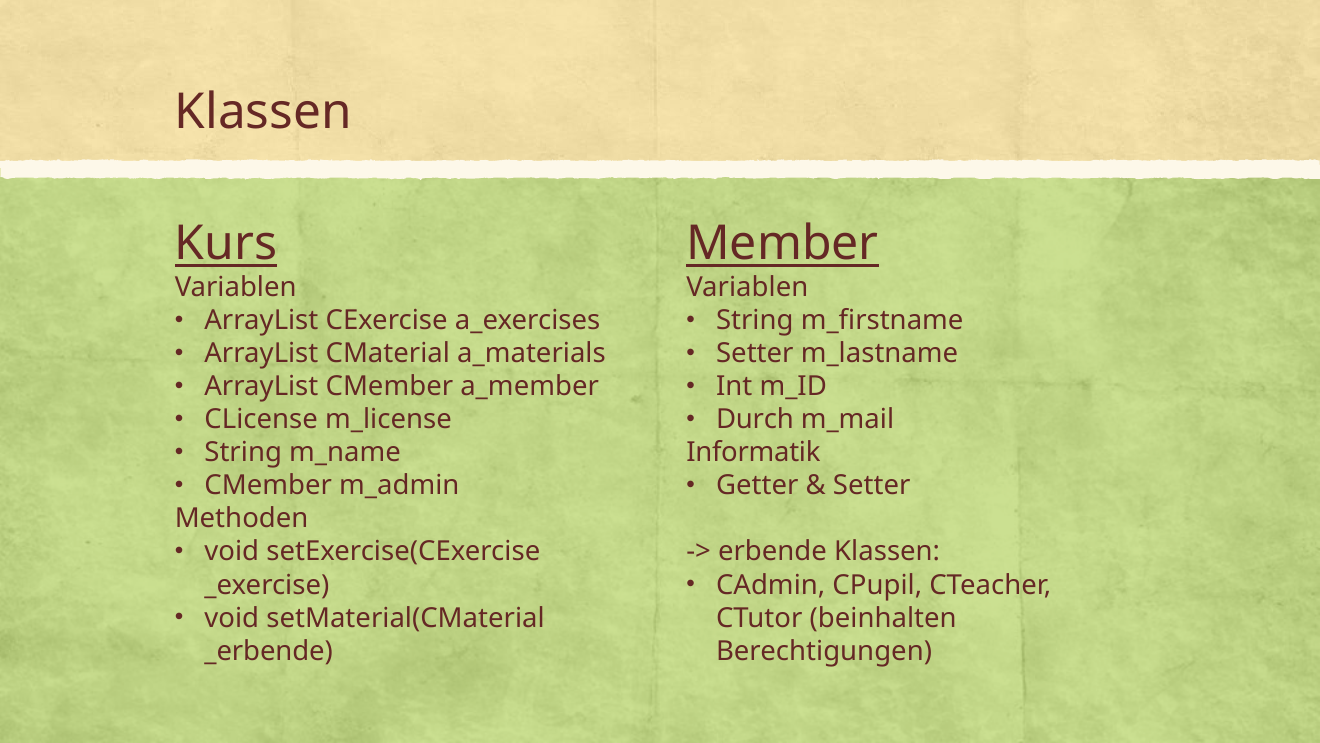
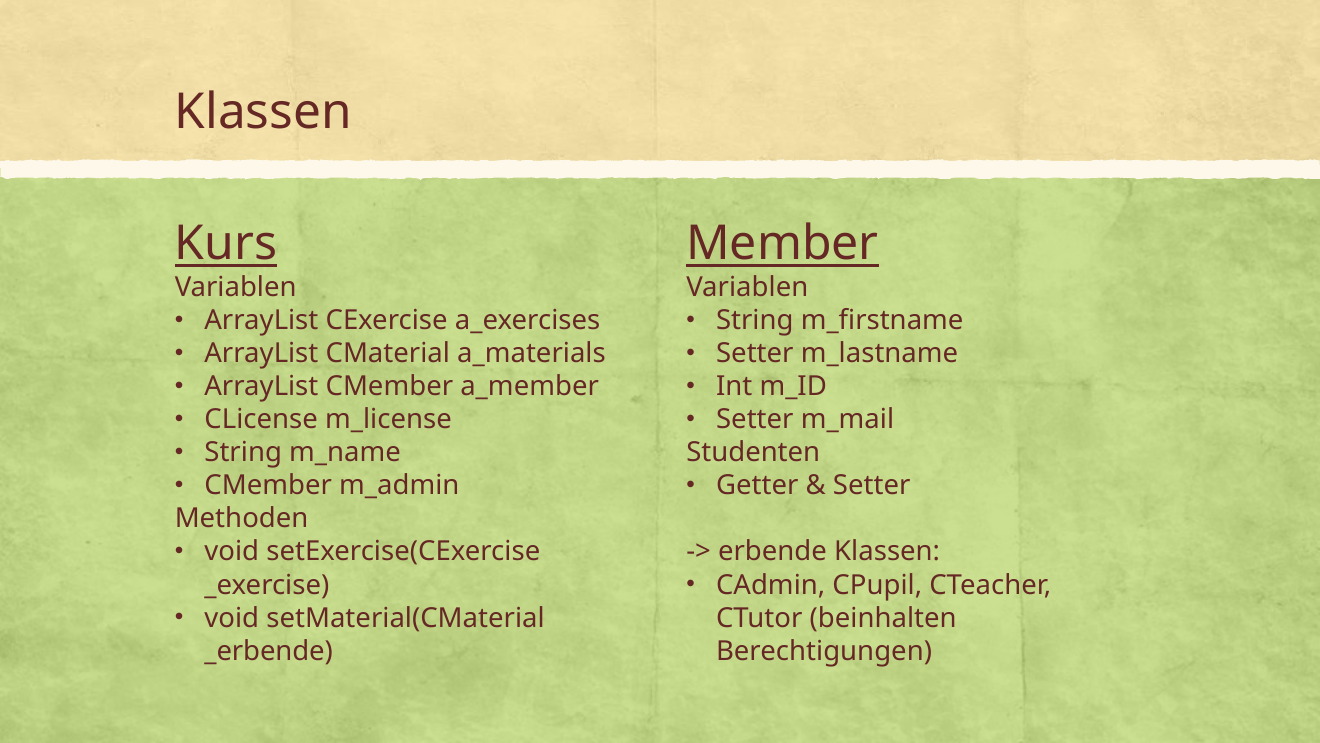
Durch at (755, 420): Durch -> Setter
Informatik: Informatik -> Studenten
